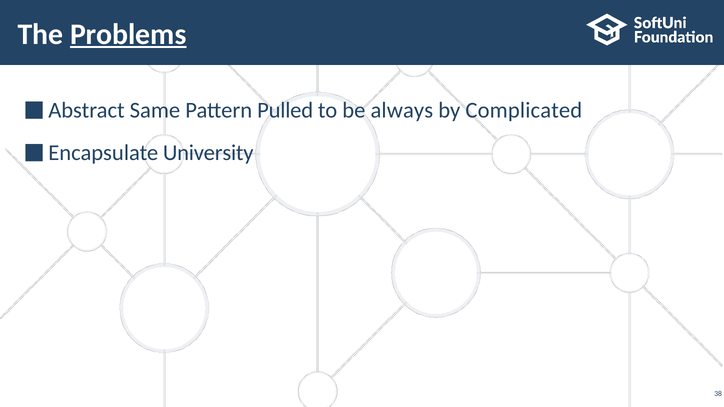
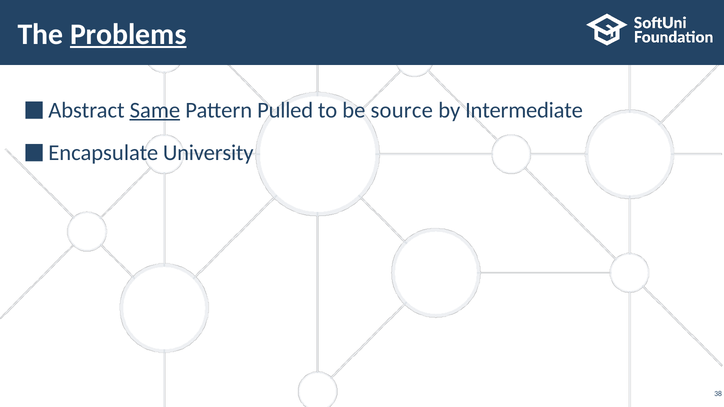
Same underline: none -> present
always: always -> source
Complicated: Complicated -> Intermediate
